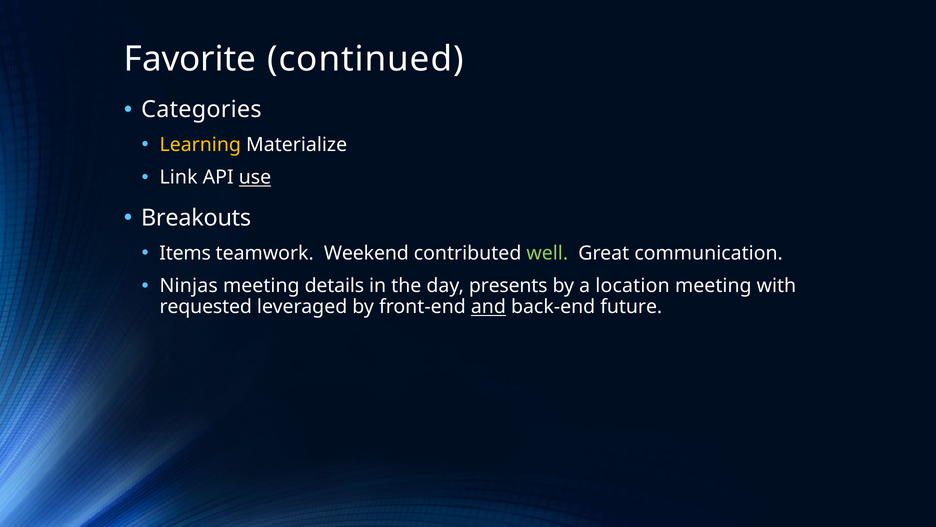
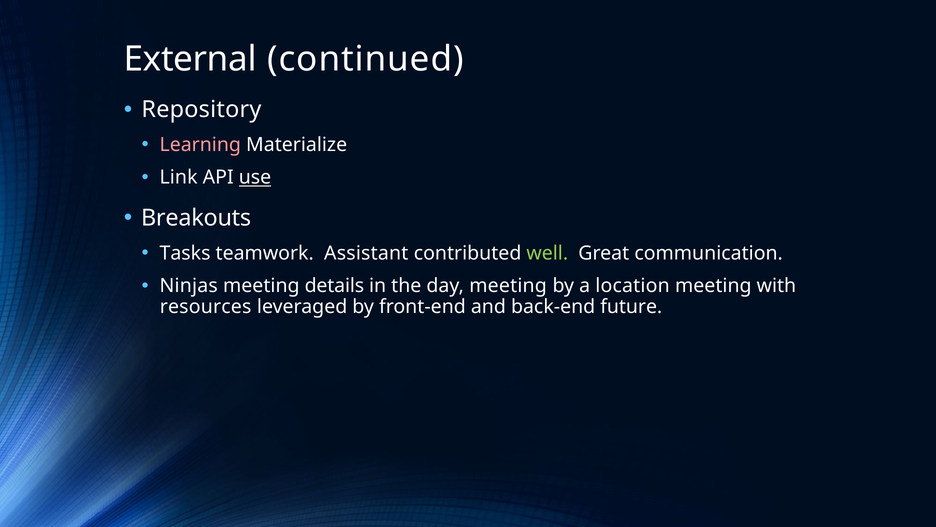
Favorite: Favorite -> External
Categories: Categories -> Repository
Learning colour: yellow -> pink
Items: Items -> Tasks
Weekend: Weekend -> Assistant
day presents: presents -> meeting
requested: requested -> resources
and underline: present -> none
